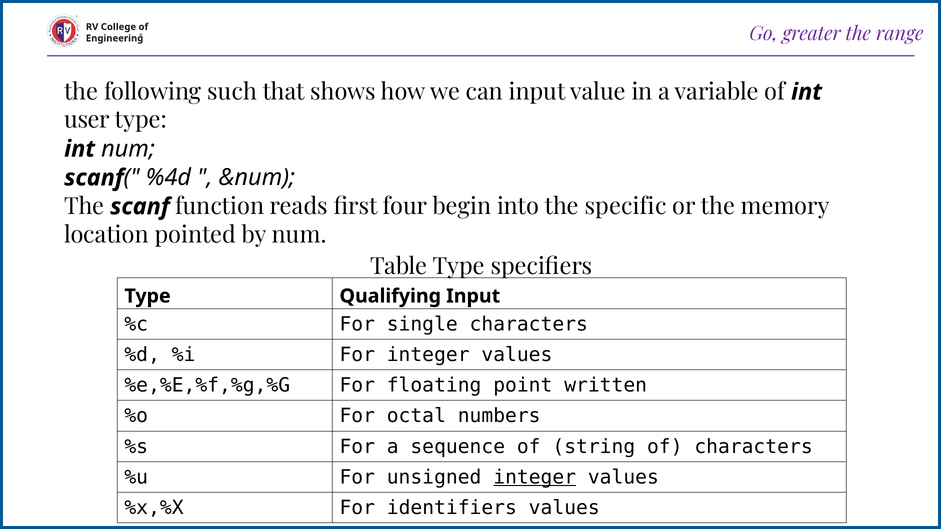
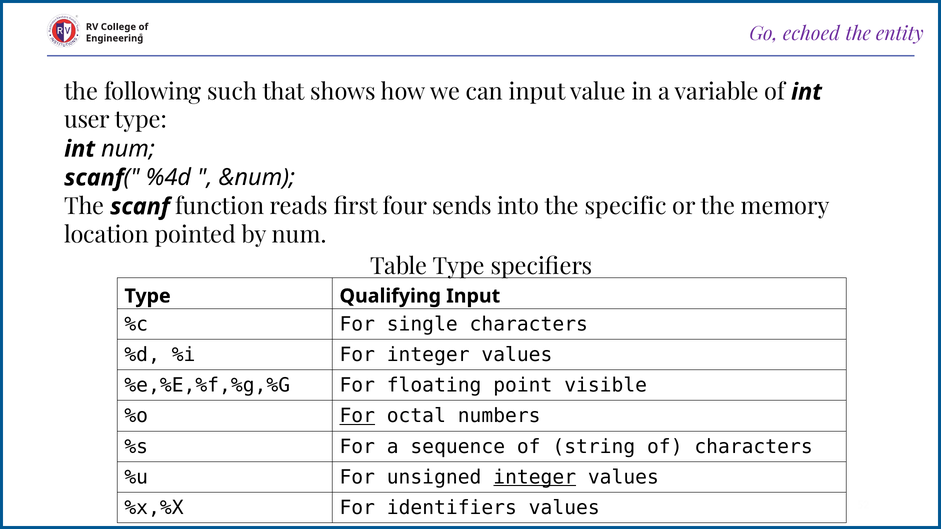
greater: greater -> echoed
range: range -> entity
begin: begin -> sends
written: written -> visible
For at (357, 416) underline: none -> present
